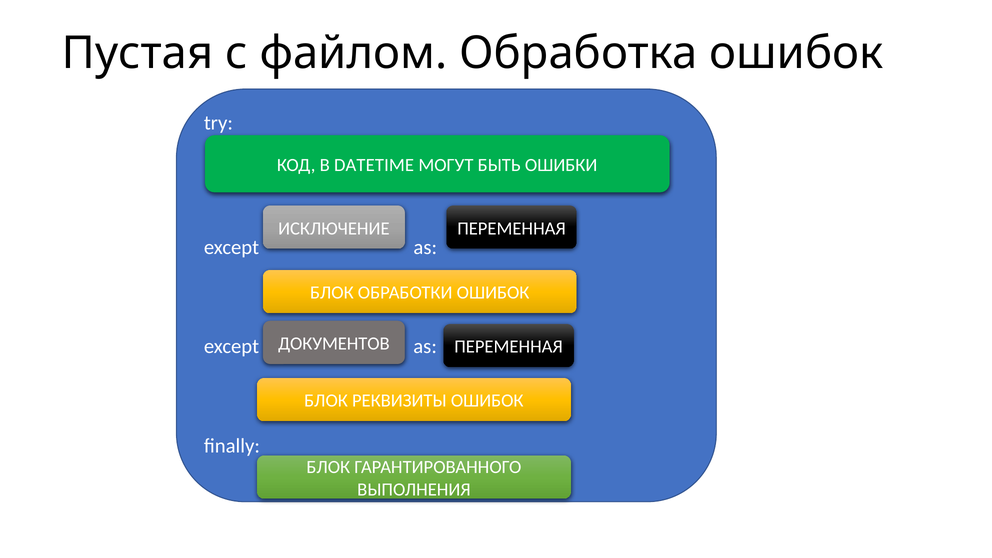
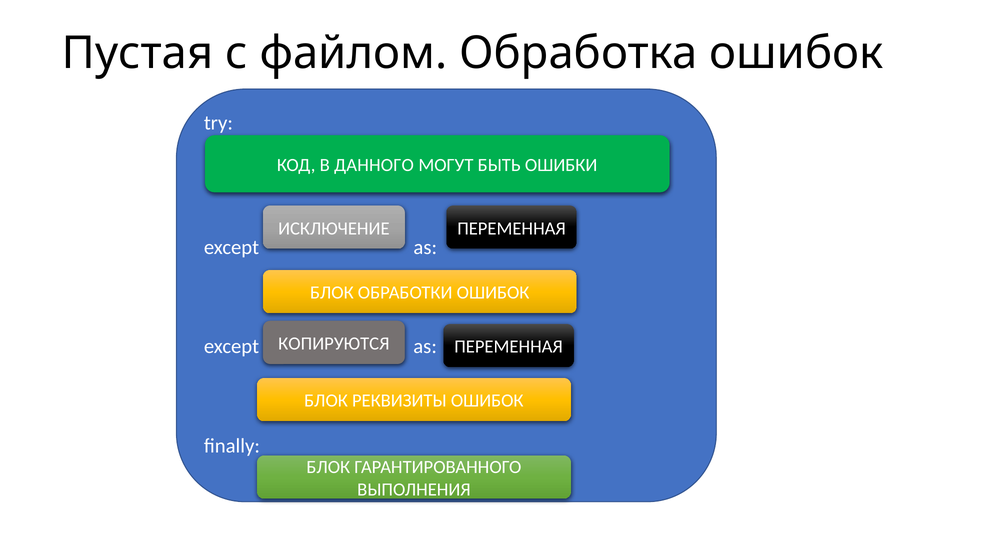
DATETIME: DATETIME -> ДАННОГО
ДОКУМЕНТОВ: ДОКУМЕНТОВ -> КОПИРУЮТСЯ
